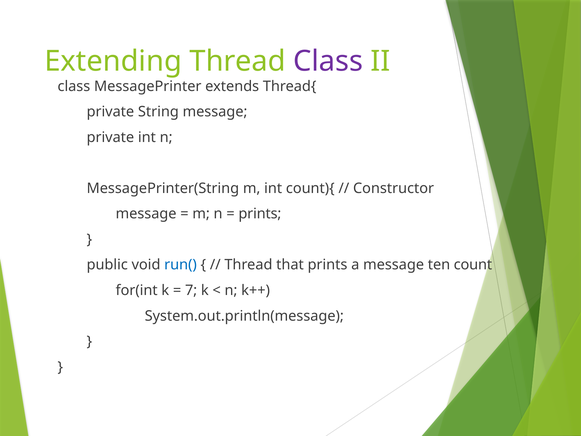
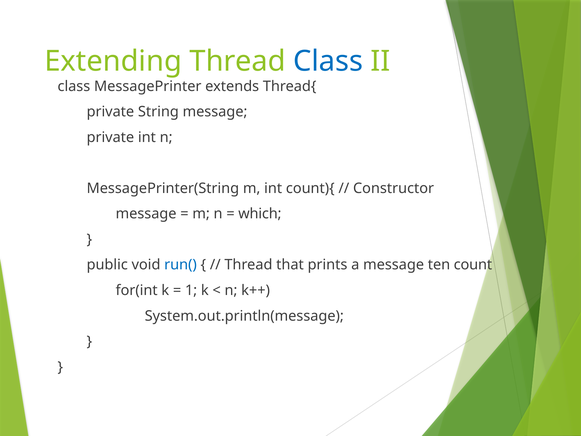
Class at (328, 61) colour: purple -> blue
prints at (260, 214): prints -> which
7: 7 -> 1
